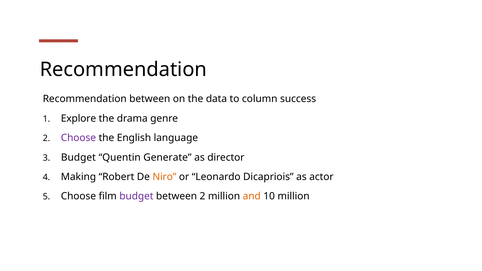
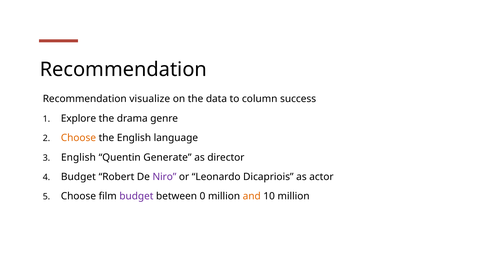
Recommendation between: between -> visualize
Choose at (78, 138) colour: purple -> orange
Budget at (78, 157): Budget -> English
Making at (78, 177): Making -> Budget
Niro colour: orange -> purple
between 2: 2 -> 0
